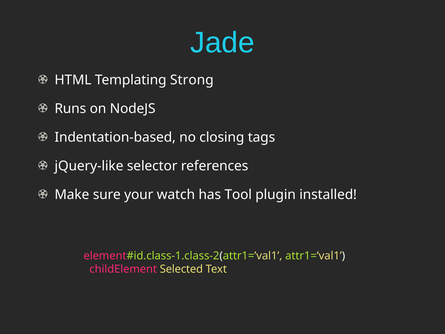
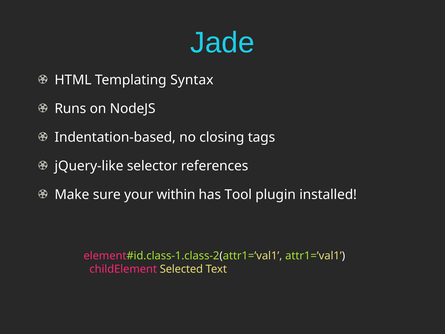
Strong: Strong -> Syntax
watch: watch -> within
